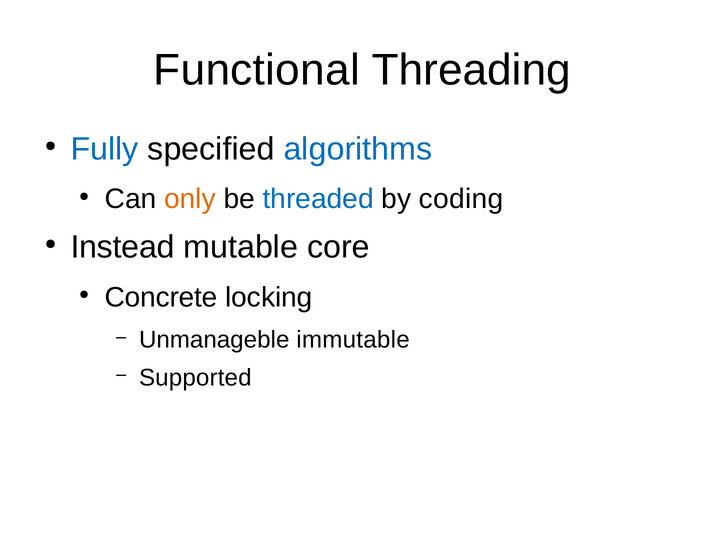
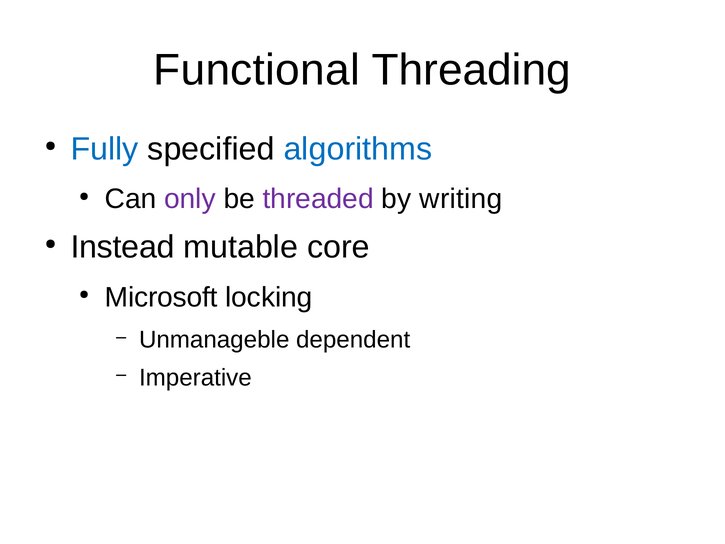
only colour: orange -> purple
threaded colour: blue -> purple
coding: coding -> writing
Concrete: Concrete -> Microsoft
immutable: immutable -> dependent
Supported: Supported -> Imperative
